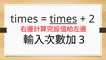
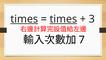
times at (24, 19) underline: none -> present
2: 2 -> 3
3: 3 -> 7
